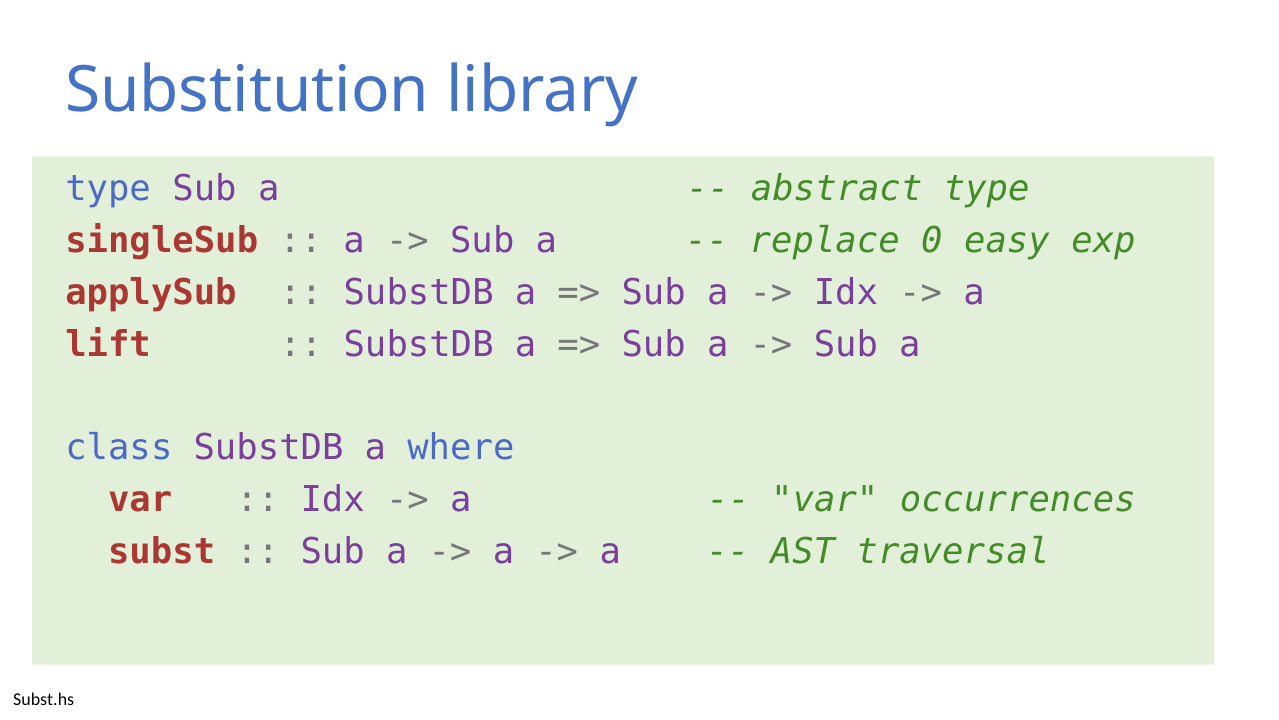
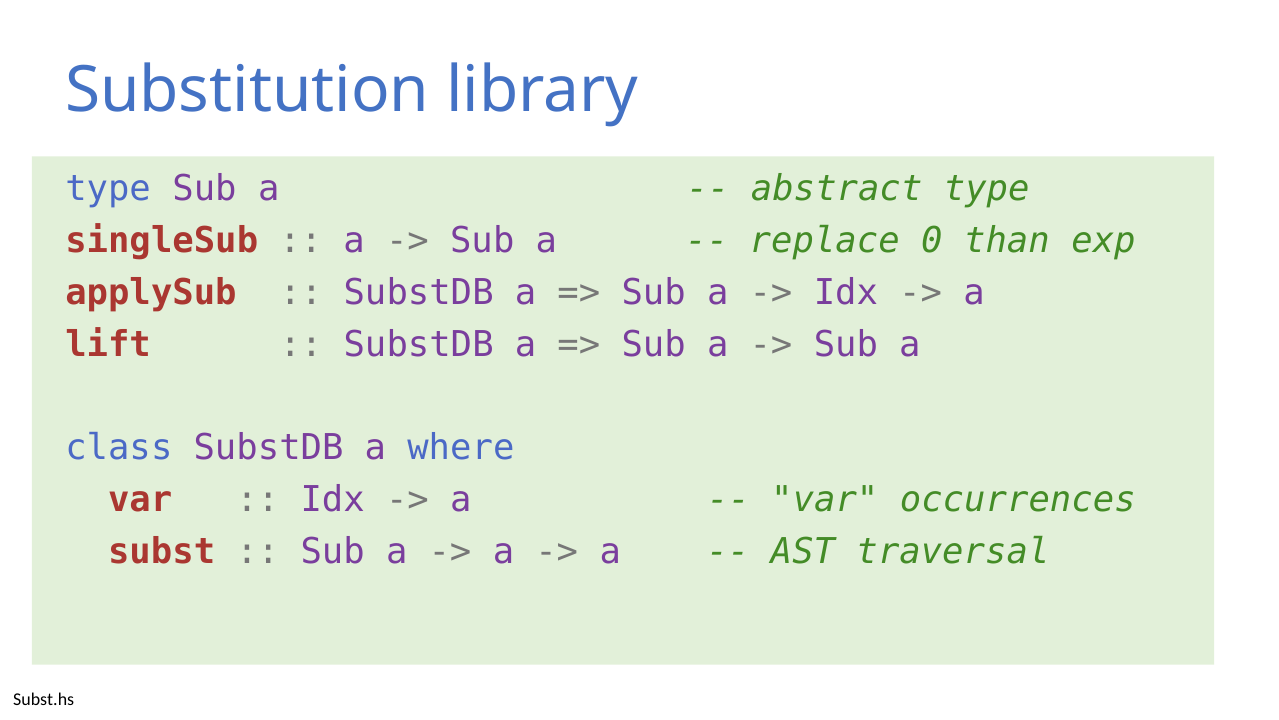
easy: easy -> than
